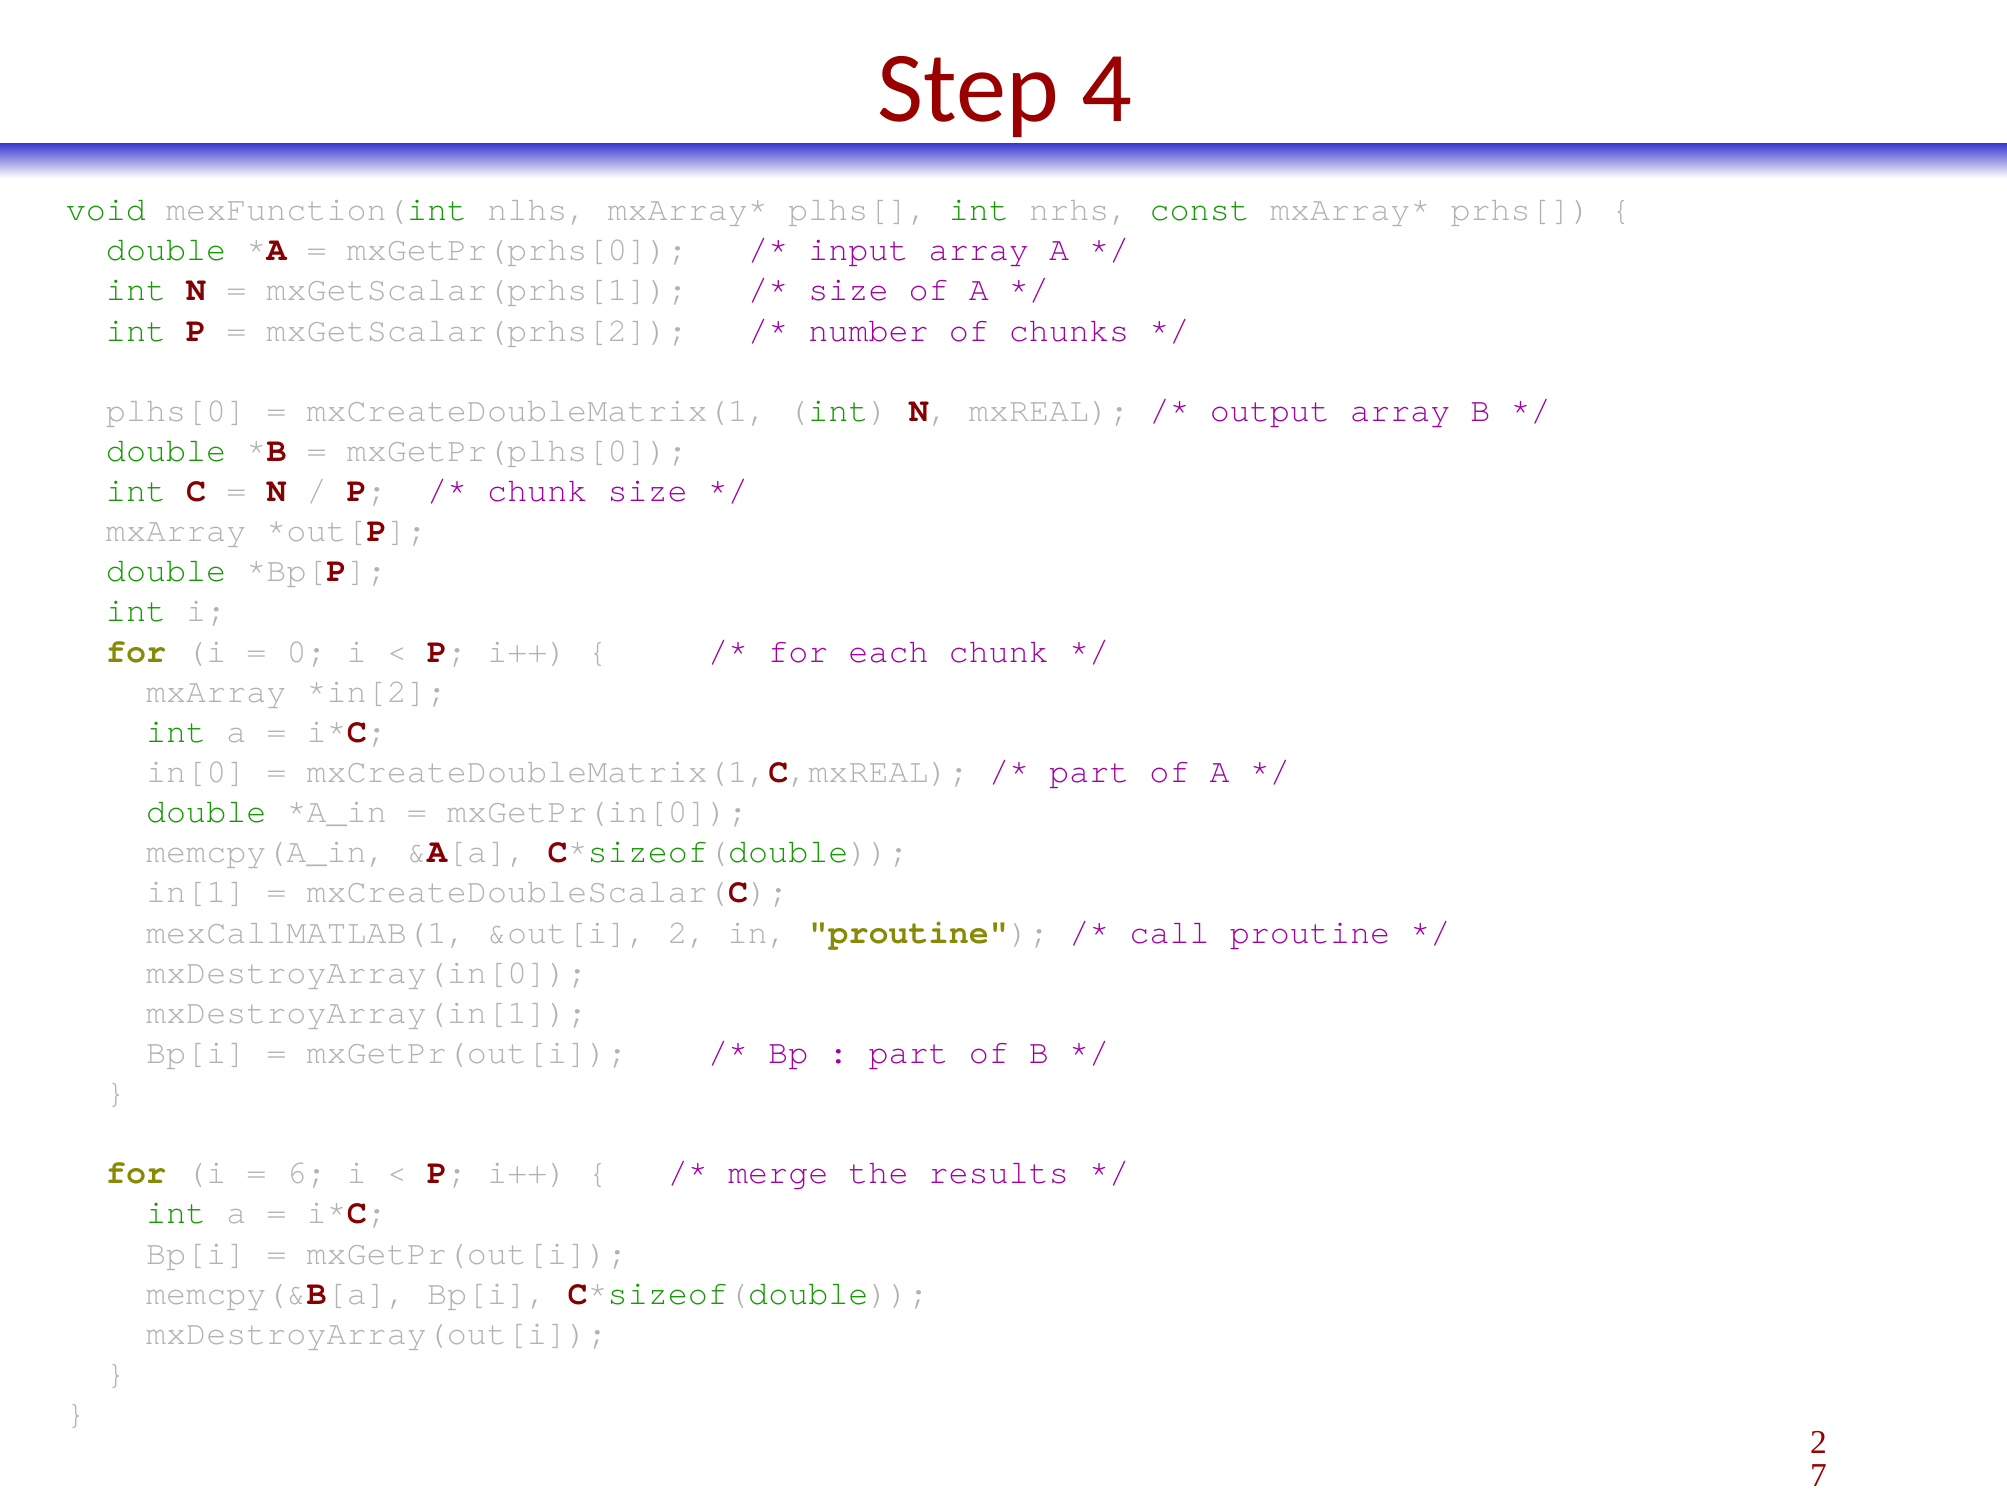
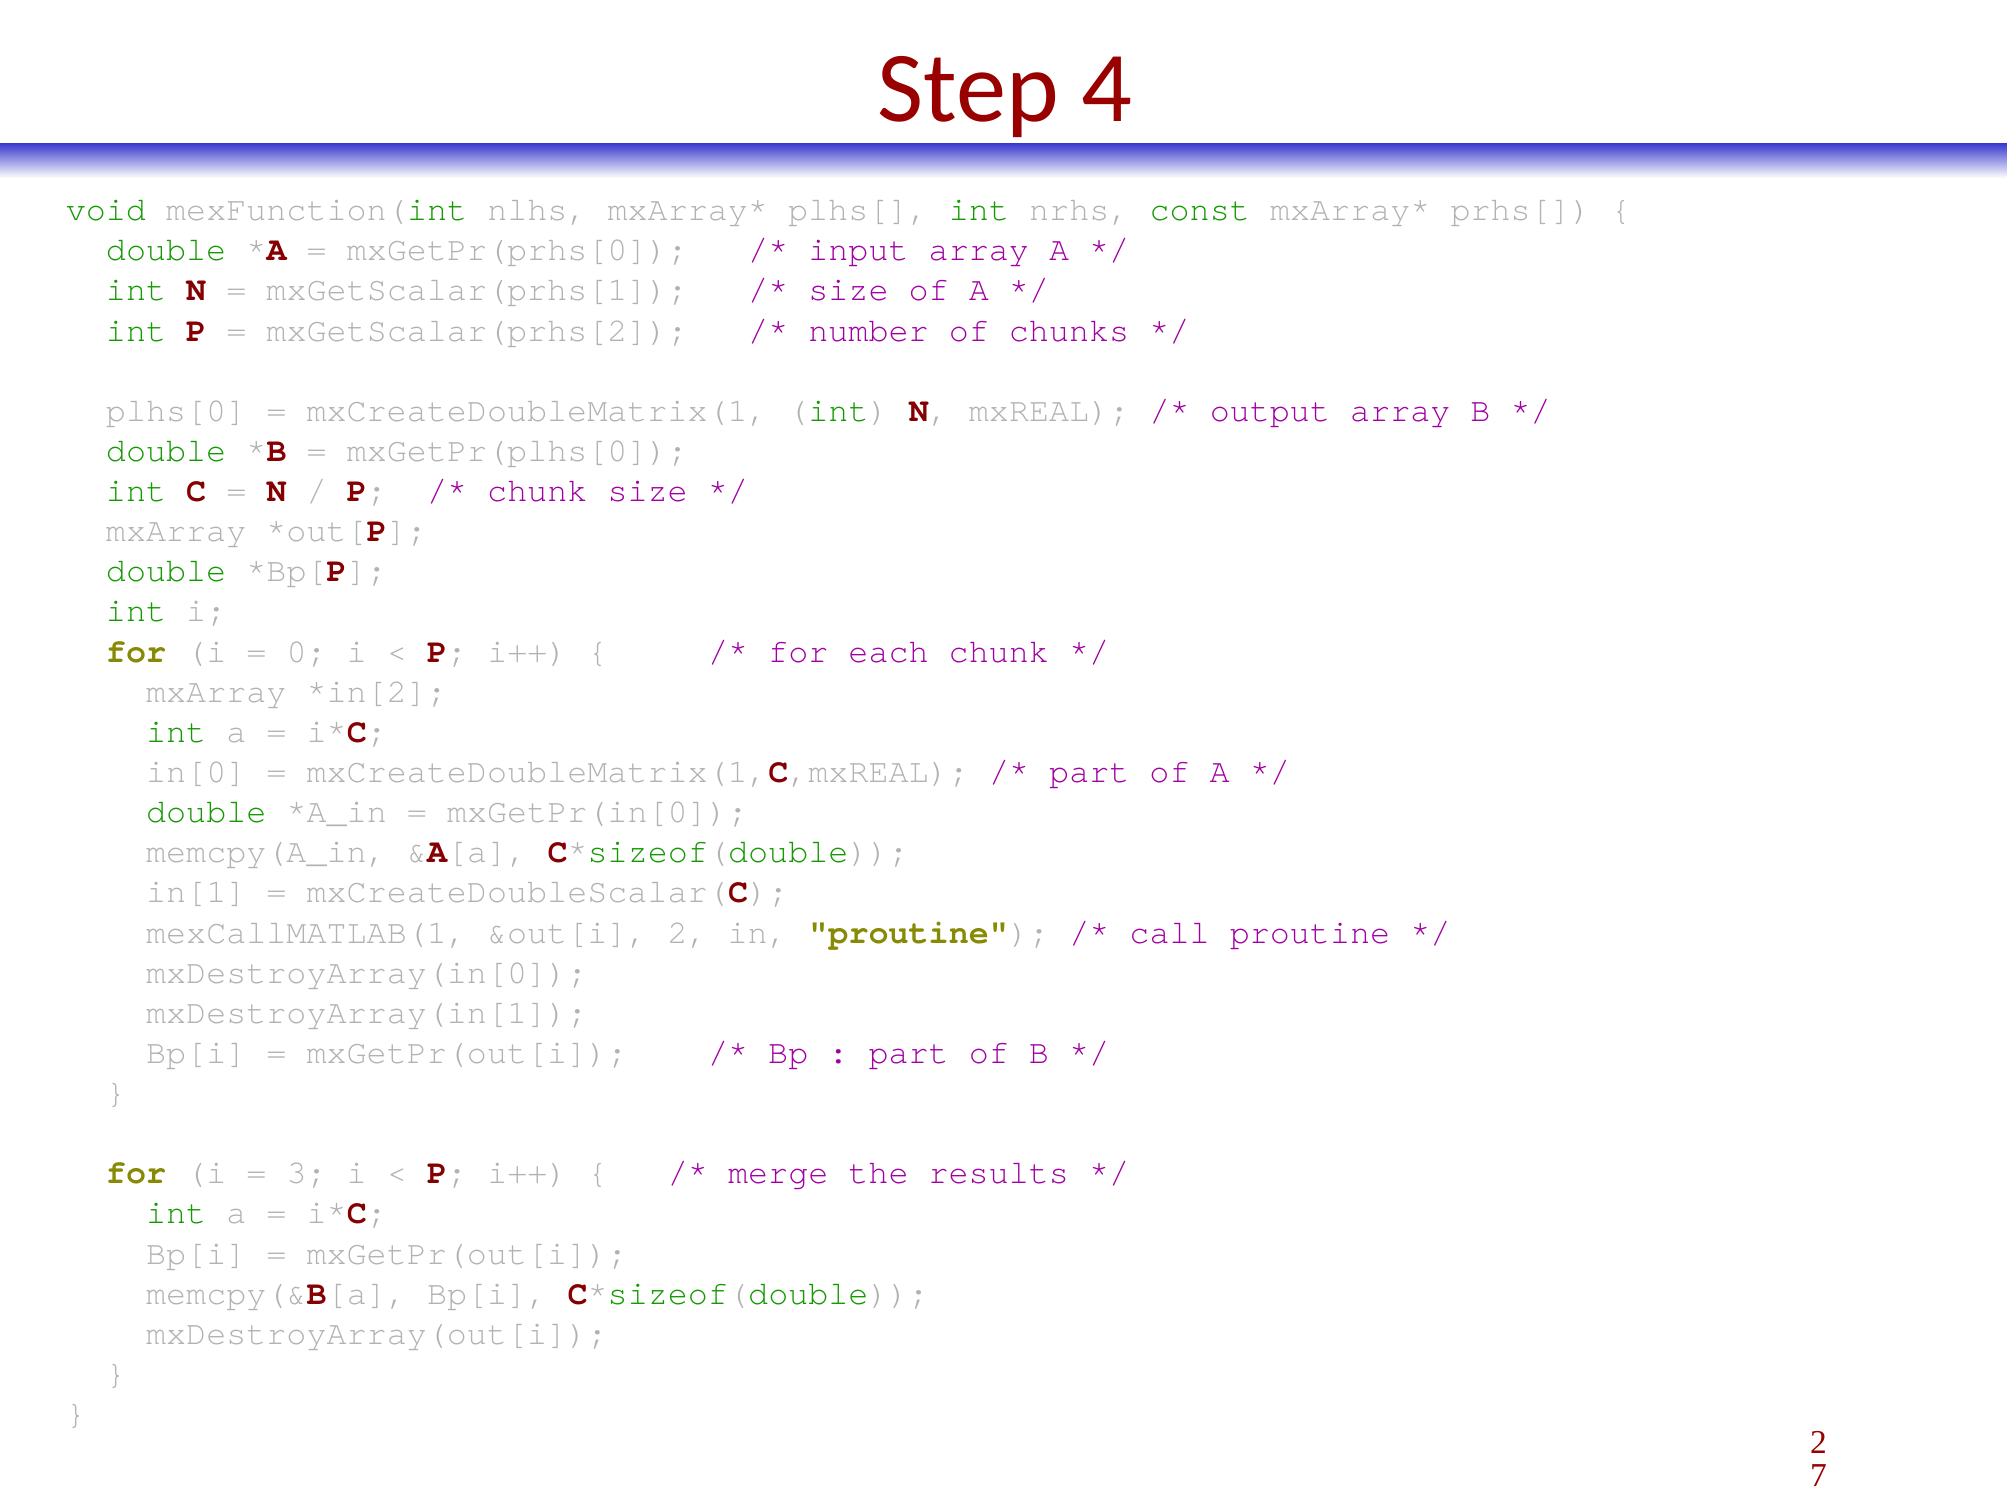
6: 6 -> 3
